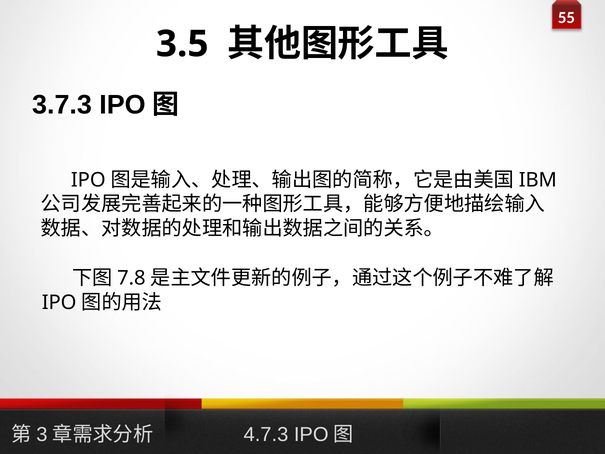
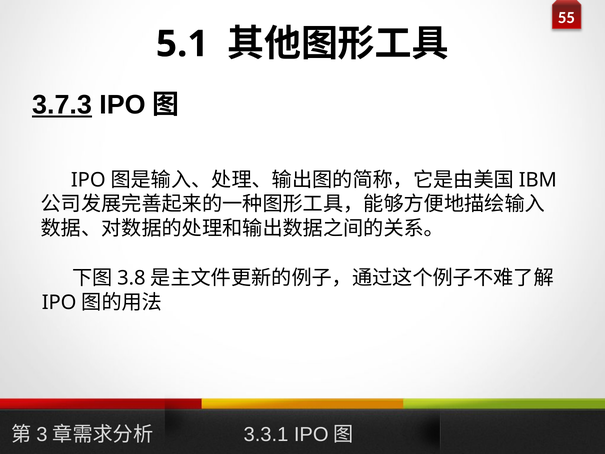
3.5: 3.5 -> 5.1
3.7.3 underline: none -> present
7.8: 7.8 -> 3.8
4.7.3: 4.7.3 -> 3.3.1
